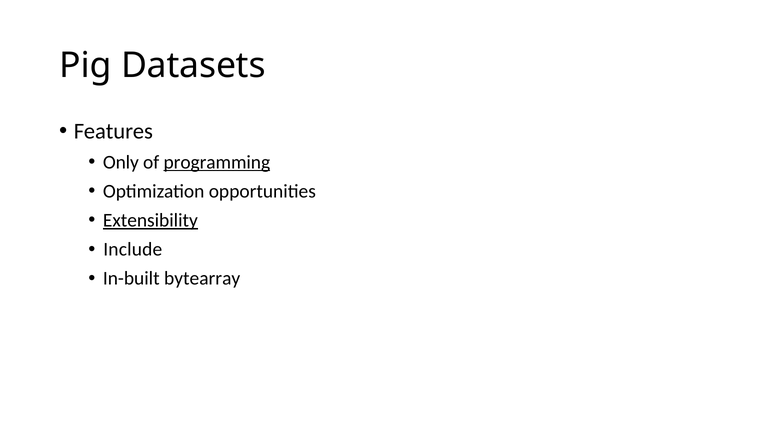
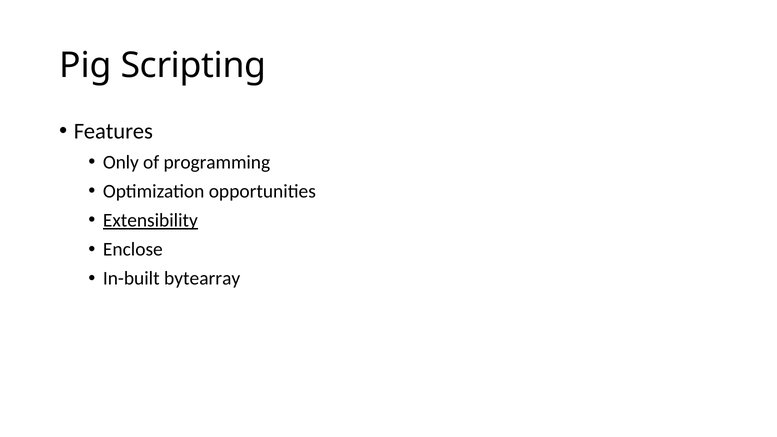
Datasets: Datasets -> Scripting
programming underline: present -> none
Include: Include -> Enclose
